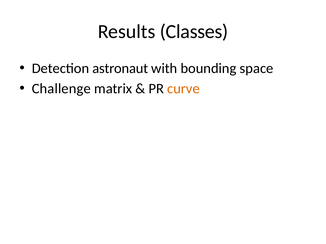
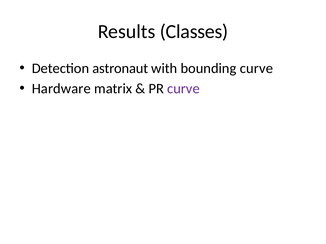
bounding space: space -> curve
Challenge: Challenge -> Hardware
curve at (183, 89) colour: orange -> purple
